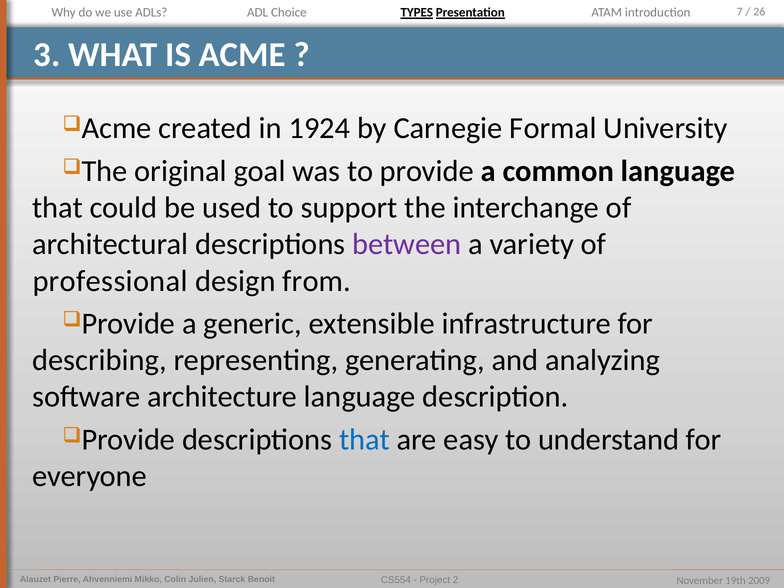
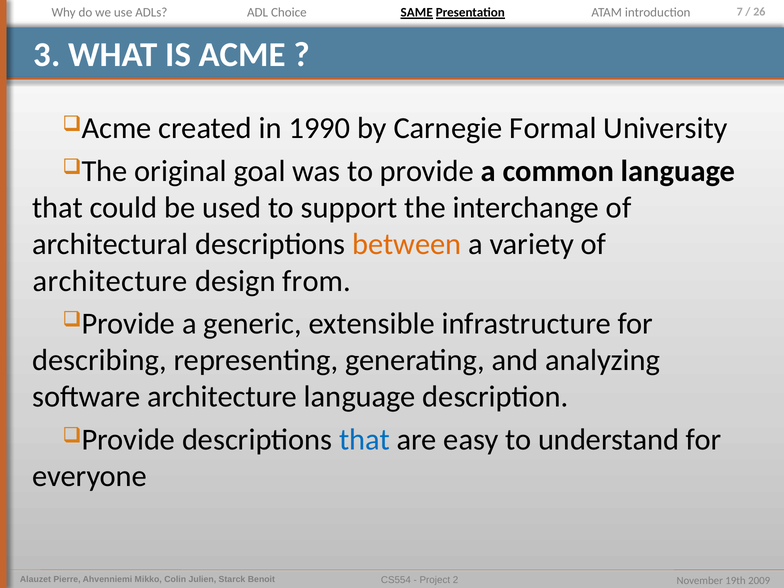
TYPES: TYPES -> SAME
1924: 1924 -> 1990
between colour: purple -> orange
professional at (110, 281): professional -> architecture
